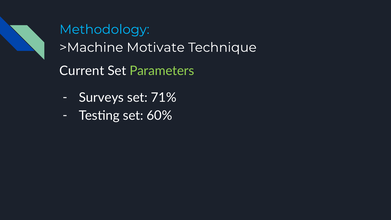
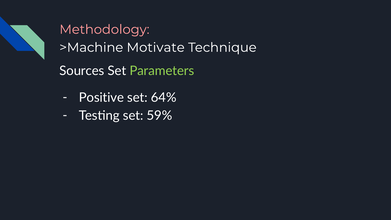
Methodology colour: light blue -> pink
Current: Current -> Sources
Surveys: Surveys -> Positive
71%: 71% -> 64%
60%: 60% -> 59%
